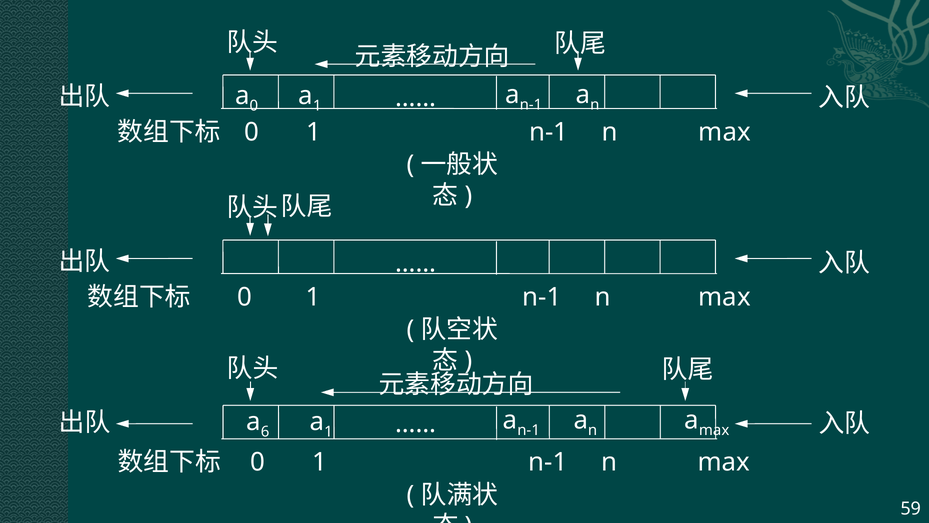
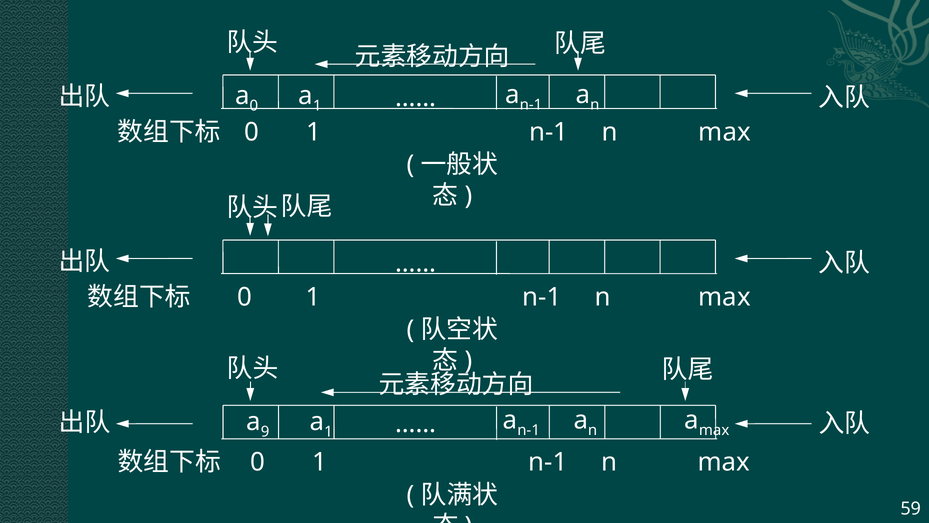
6: 6 -> 9
